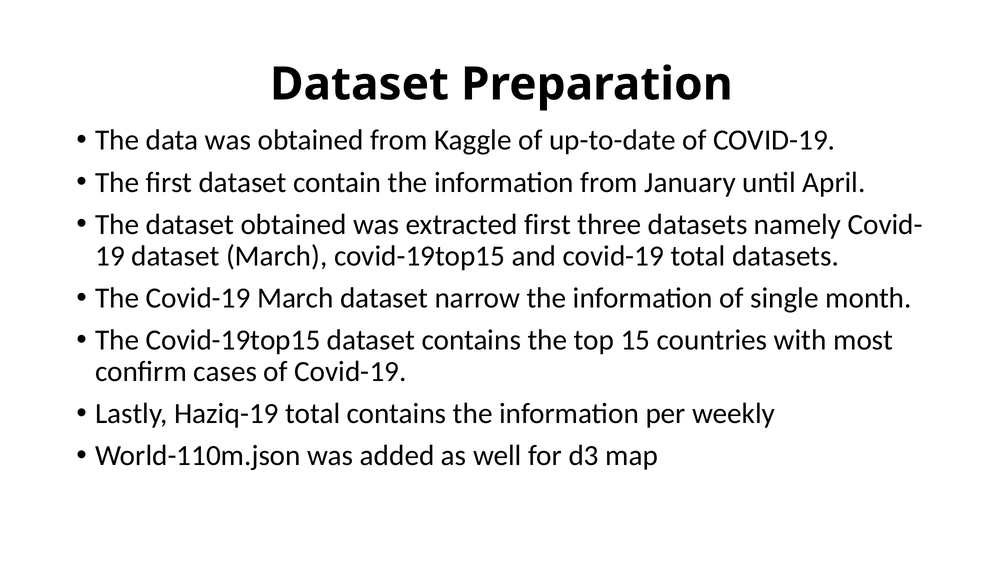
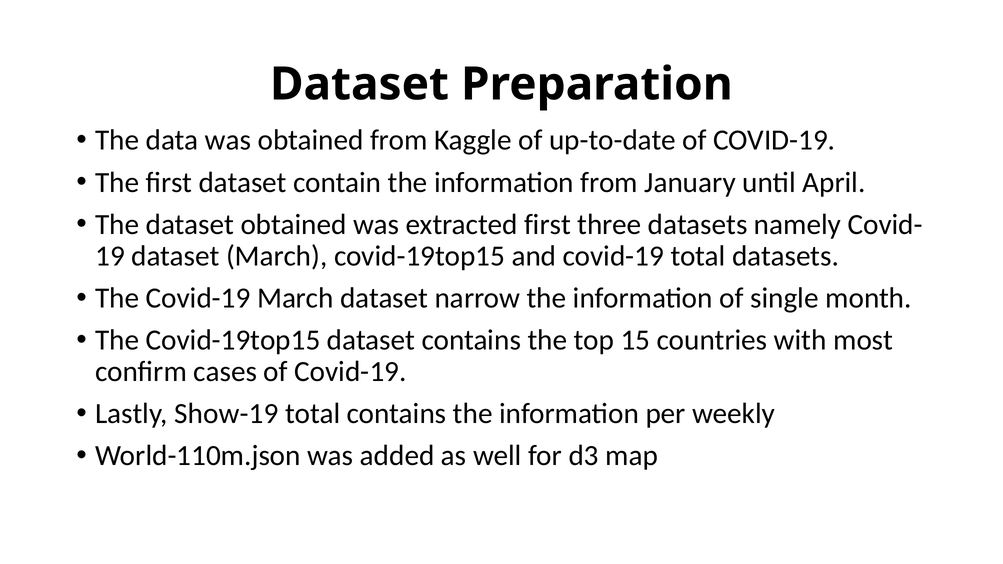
Haziq-19: Haziq-19 -> Show-19
